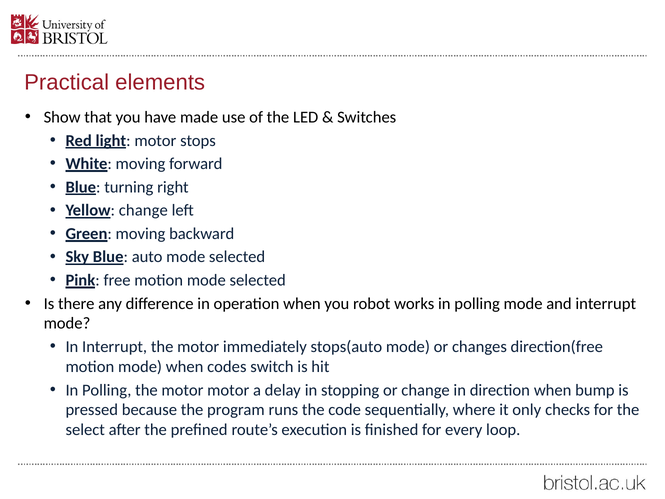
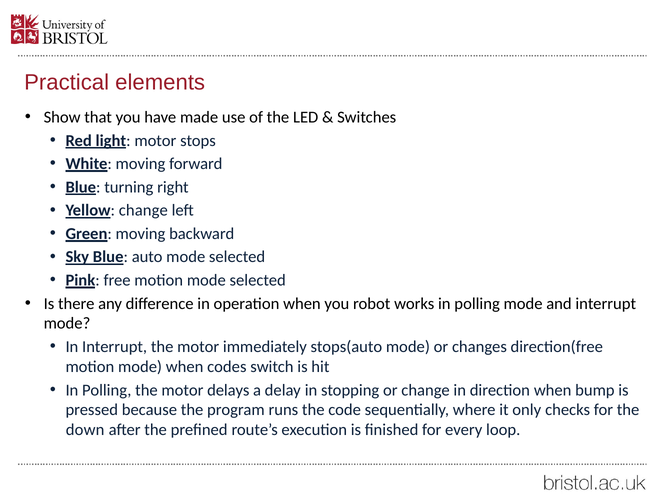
motor motor: motor -> delays
select: select -> down
